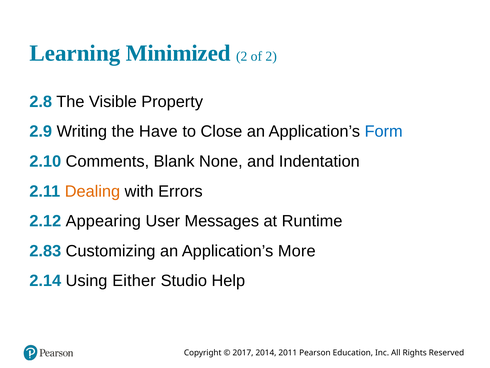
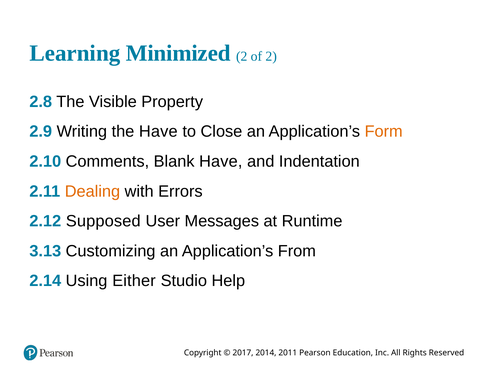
Form colour: blue -> orange
Blank None: None -> Have
Appearing: Appearing -> Supposed
2.83: 2.83 -> 3.13
More: More -> From
